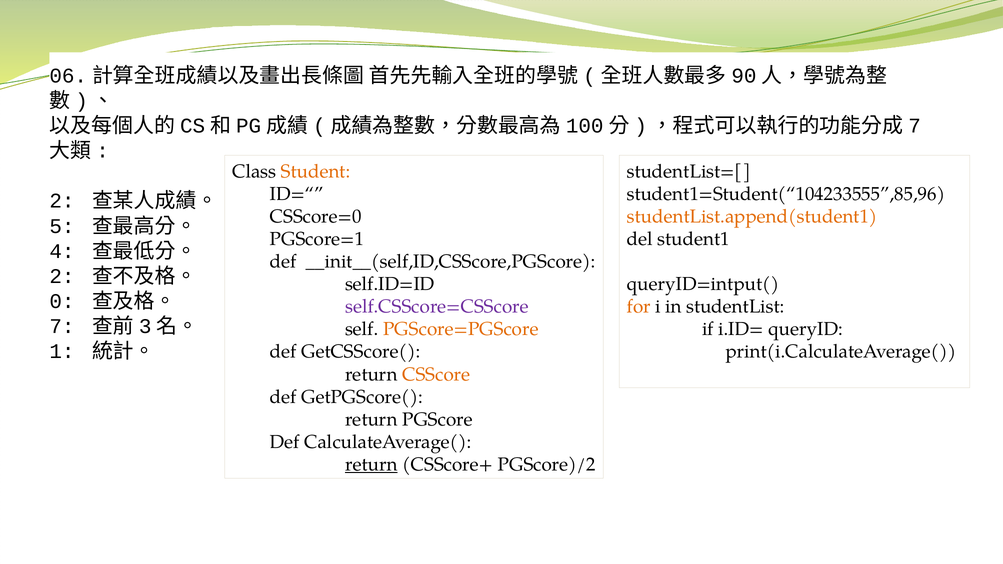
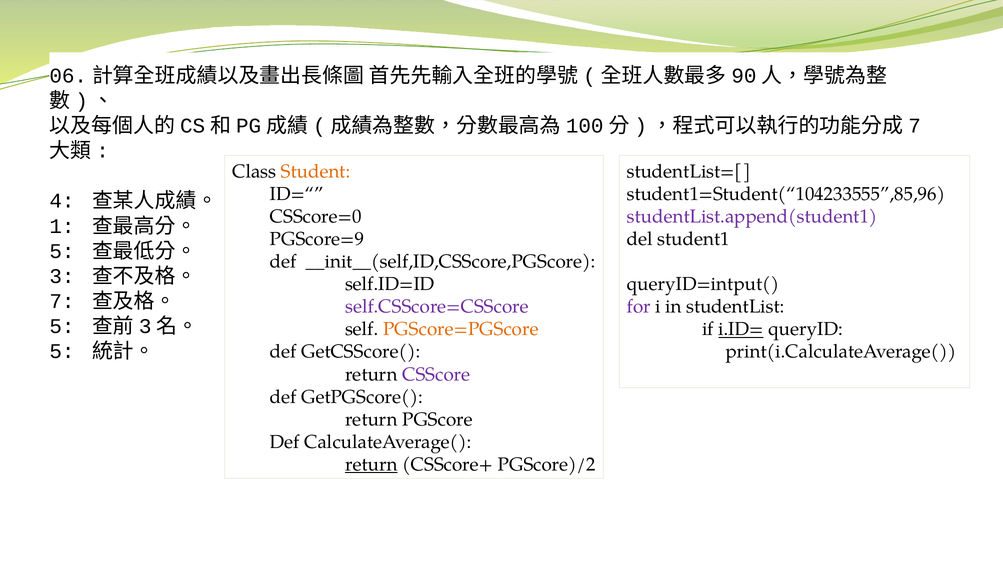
2 at (62, 201): 2 -> 4
studentList.append(student1 colour: orange -> purple
5: 5 -> 1
PGScore=1: PGScore=1 -> PGScore=9
4 at (62, 251): 4 -> 5
2 at (62, 276): 2 -> 3
0: 0 -> 7
for colour: orange -> purple
7 at (62, 327): 7 -> 5
i.ID= underline: none -> present
1 at (62, 352): 1 -> 5
CSScore colour: orange -> purple
